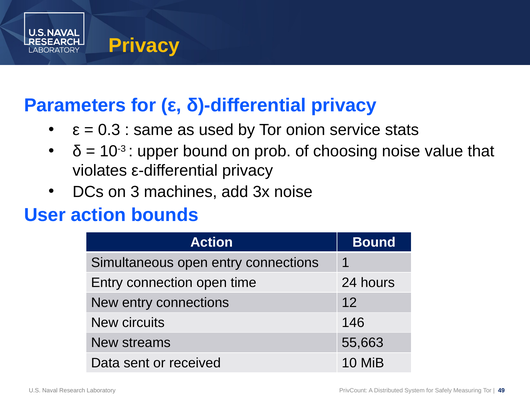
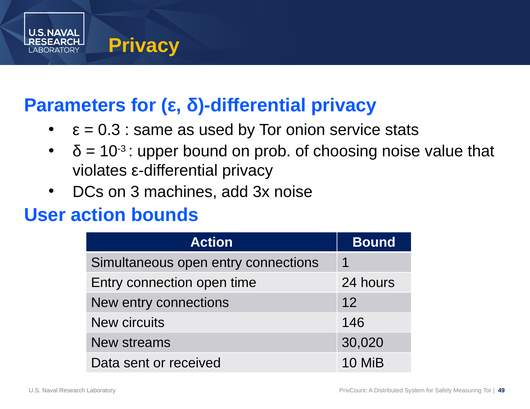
55,663: 55,663 -> 30,020
